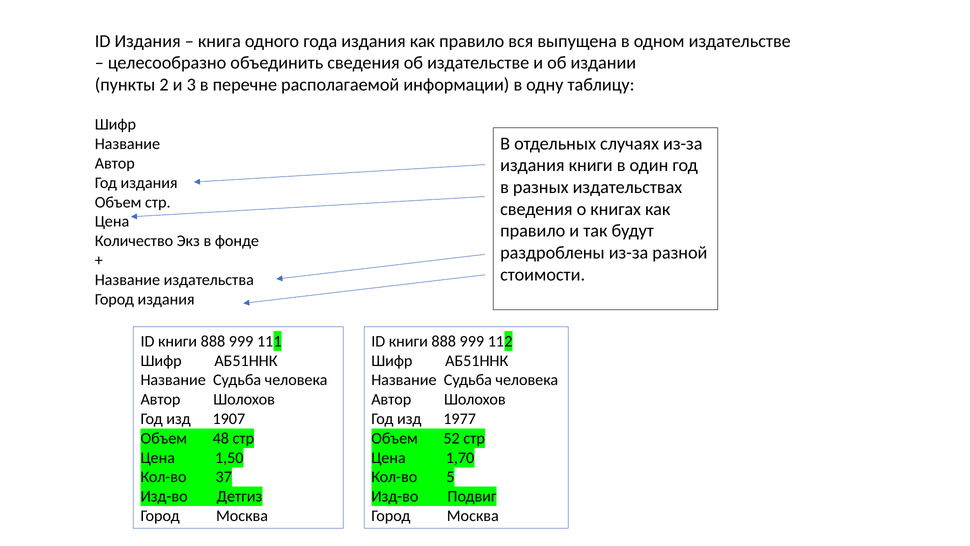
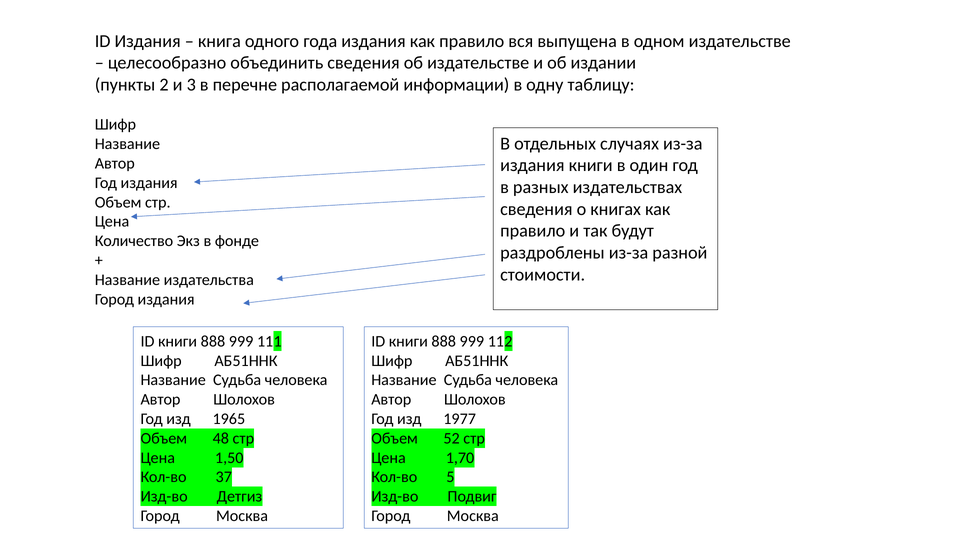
1907: 1907 -> 1965
